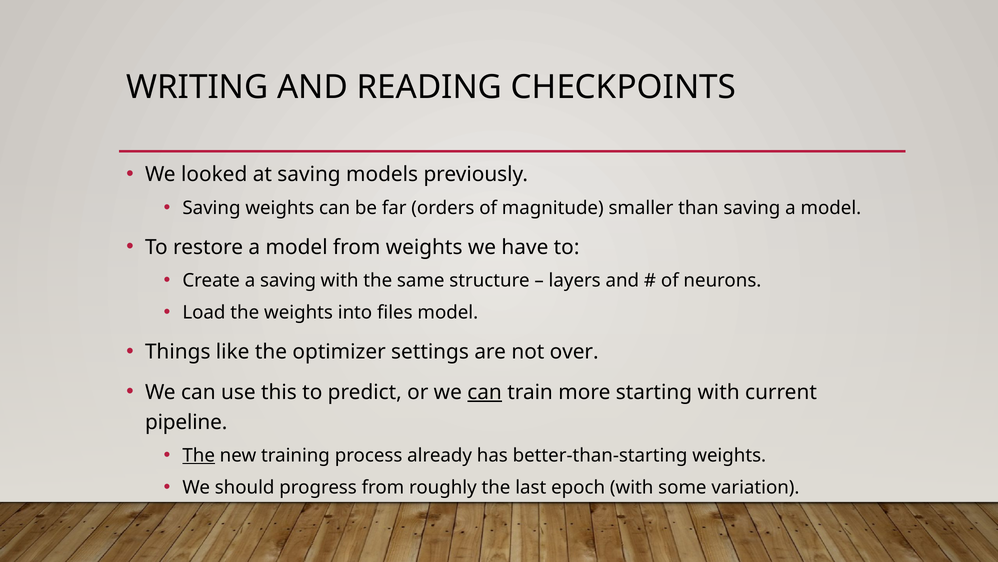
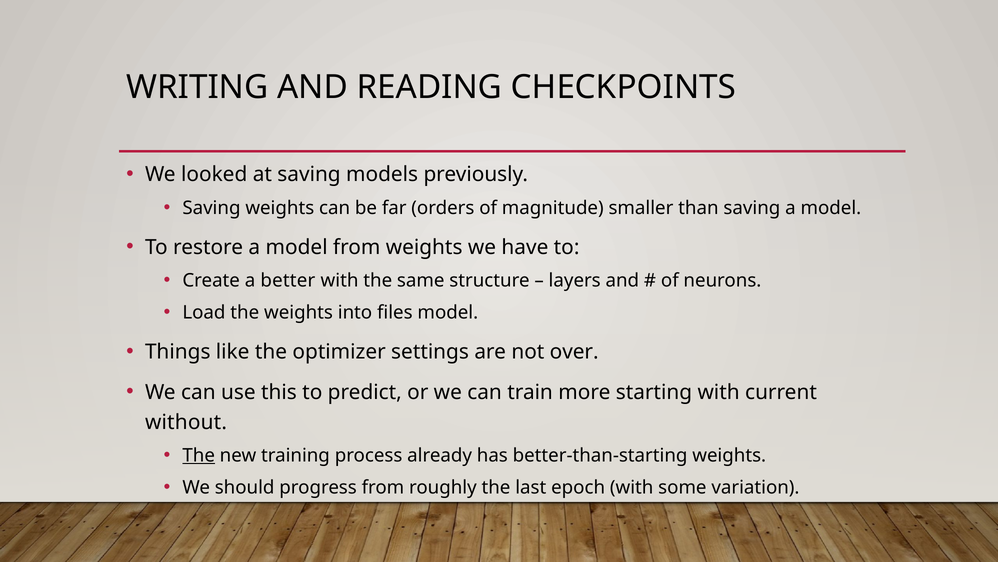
a saving: saving -> better
can at (485, 392) underline: present -> none
pipeline: pipeline -> without
